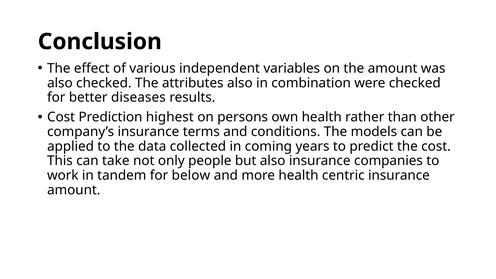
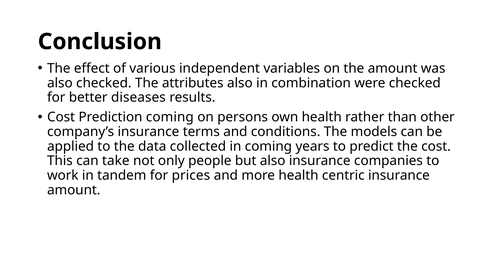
Prediction highest: highest -> coming
below: below -> prices
